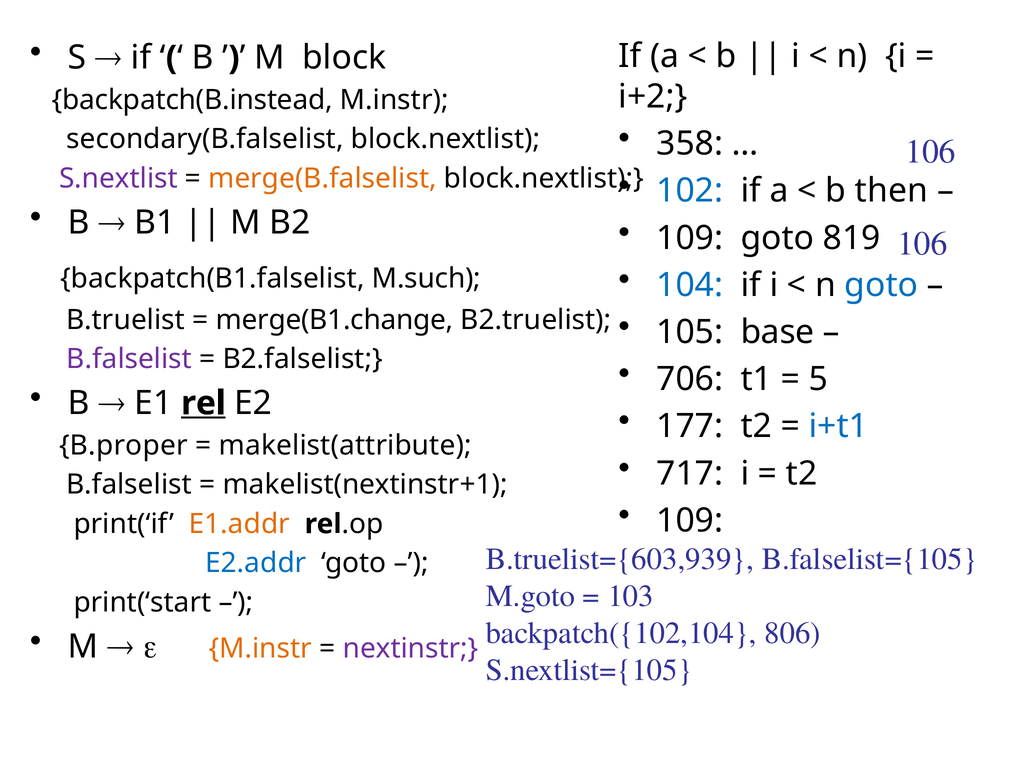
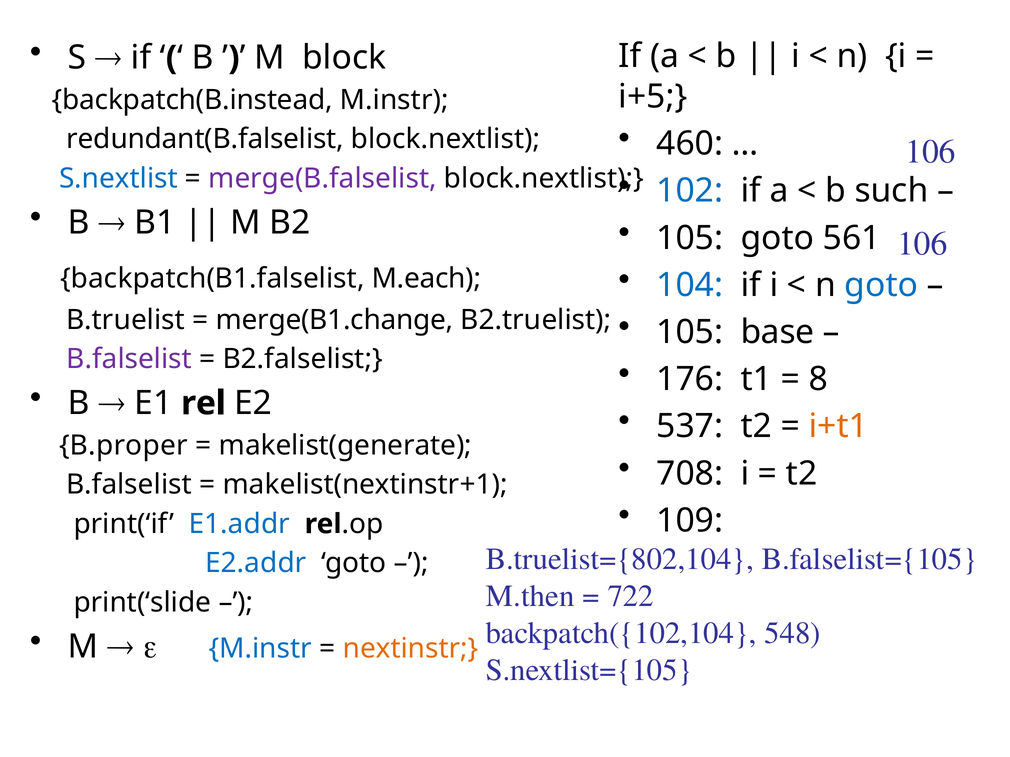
i+2: i+2 -> i+5
358: 358 -> 460
secondary(B.falselist: secondary(B.falselist -> redundant(B.falselist
S.nextlist colour: purple -> blue
merge(B.falselist colour: orange -> purple
then: then -> such
109 at (690, 238): 109 -> 105
819: 819 -> 561
M.such: M.such -> M.each
706: 706 -> 176
5: 5 -> 8
rel at (203, 403) underline: present -> none
177: 177 -> 537
i+t1 colour: blue -> orange
makelist(attribute: makelist(attribute -> makelist(generate
717: 717 -> 708
E1.addr colour: orange -> blue
B.truelist={603,939: B.truelist={603,939 -> B.truelist={802,104
M.goto: M.goto -> M.then
103: 103 -> 722
print(‘start: print(‘start -> print(‘slide
806: 806 -> 548
M.instr at (260, 649) colour: orange -> blue
nextinstr colour: purple -> orange
